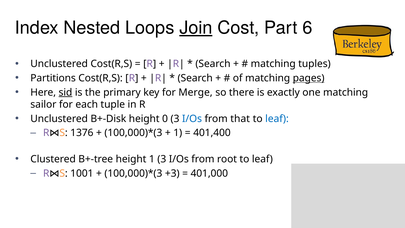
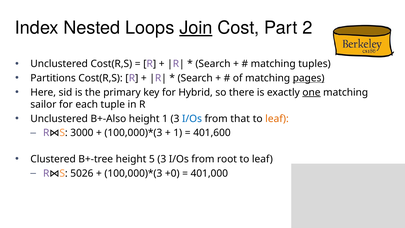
6: 6 -> 2
sid underline: present -> none
Merge: Merge -> Hybrid
one underline: none -> present
B+-Disk: B+-Disk -> B+-Also
height 0: 0 -> 1
leaf at (277, 119) colour: blue -> orange
1376: 1376 -> 3000
401,400: 401,400 -> 401,600
height 1: 1 -> 5
1001: 1001 -> 5026
+3: +3 -> +0
